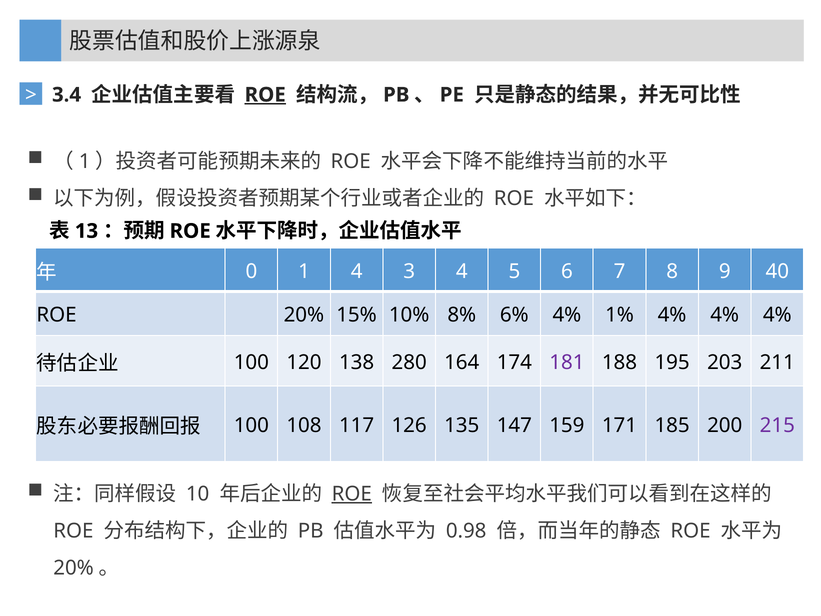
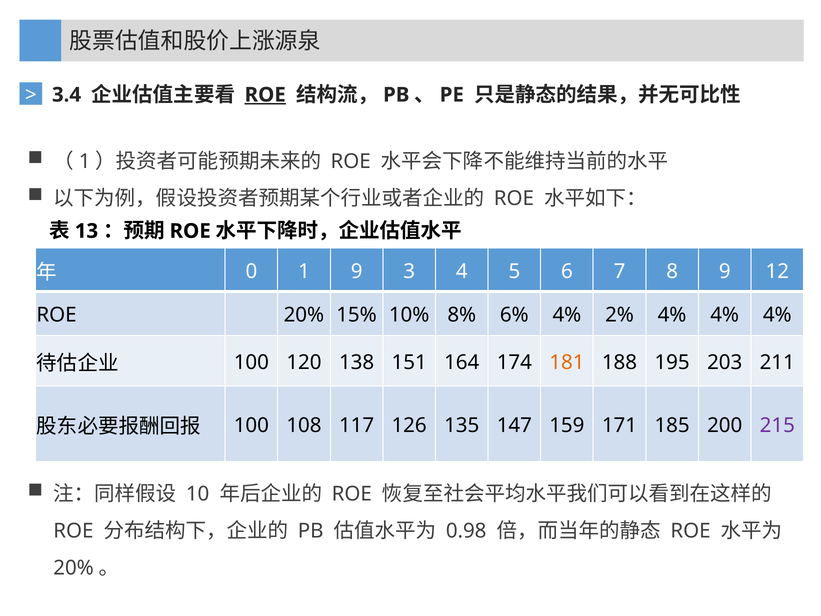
1 4: 4 -> 9
40: 40 -> 12
1%: 1% -> 2%
280: 280 -> 151
181 colour: purple -> orange
ROE at (352, 494) underline: present -> none
